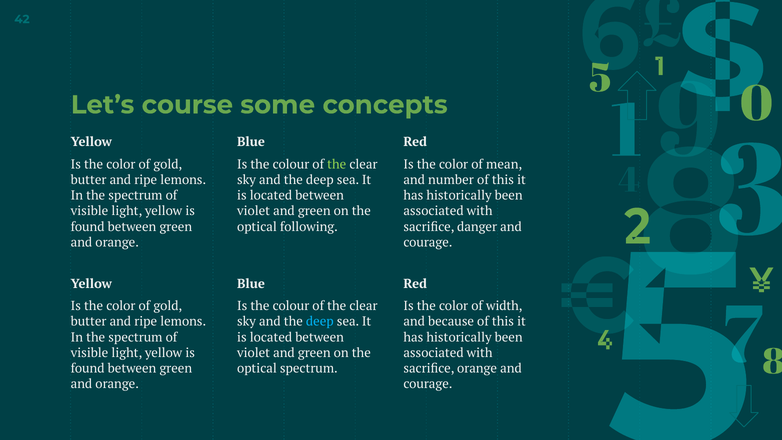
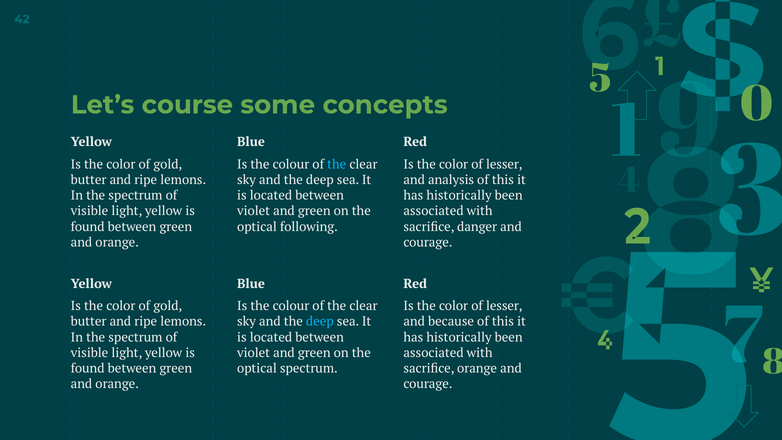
the at (337, 164) colour: light green -> light blue
mean at (504, 164): mean -> lesser
number: number -> analysis
width at (504, 306): width -> lesser
